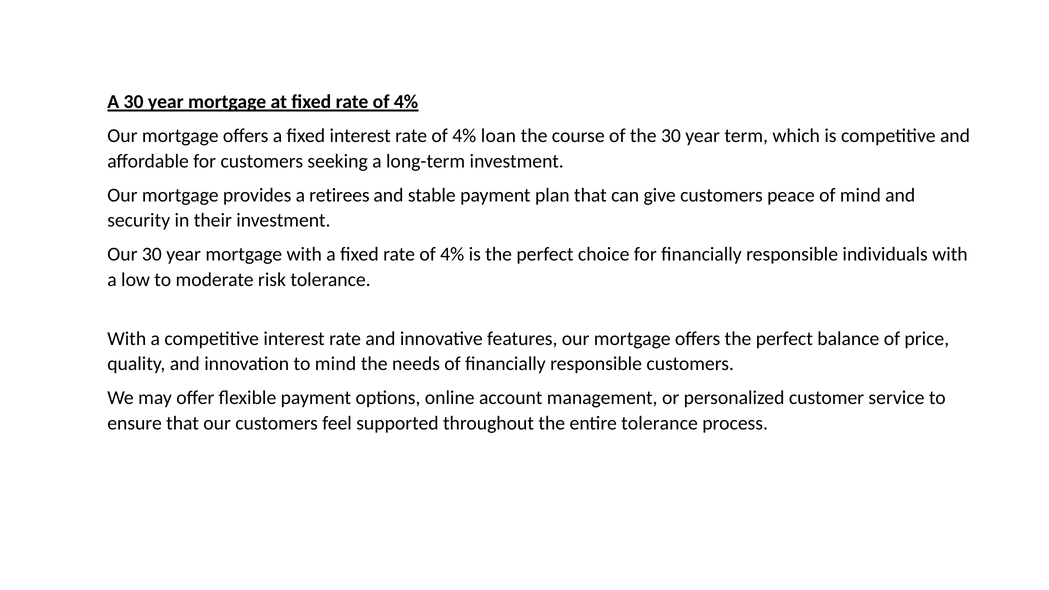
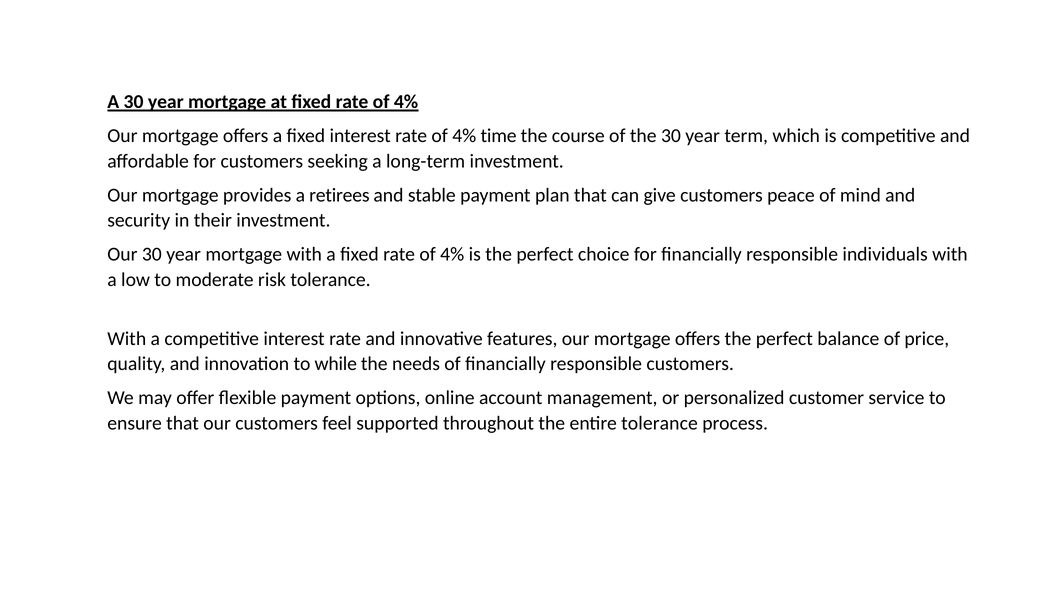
loan: loan -> time
to mind: mind -> while
